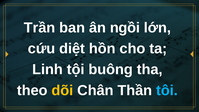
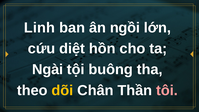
Trần: Trần -> Linh
Linh: Linh -> Ngài
tôi colour: light blue -> pink
